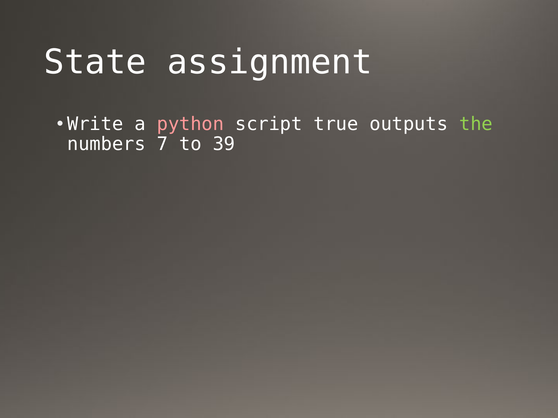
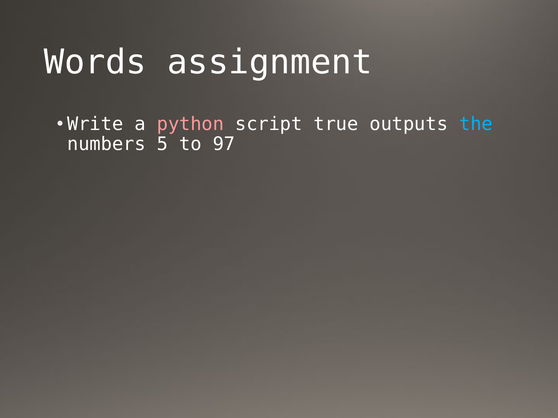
State: State -> Words
the colour: light green -> light blue
7: 7 -> 5
39: 39 -> 97
